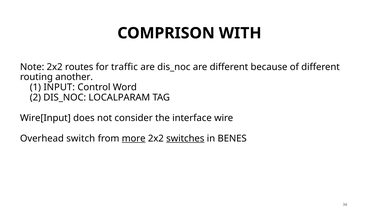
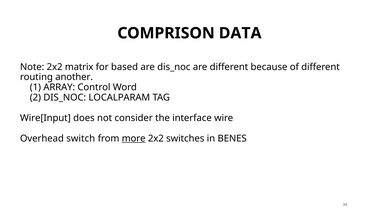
WITH: WITH -> DATA
routes: routes -> matrix
traffic: traffic -> based
INPUT: INPUT -> ARRAY
switches underline: present -> none
